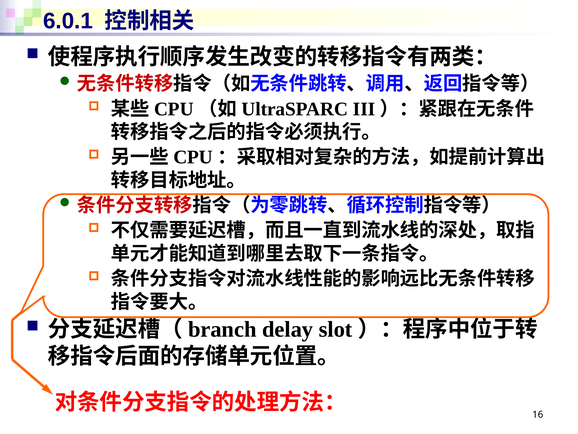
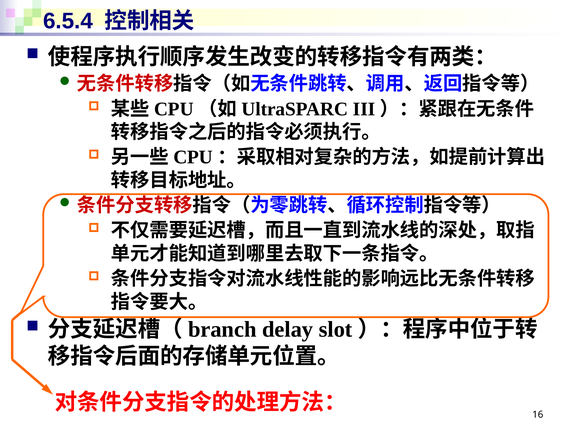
6.0.1: 6.0.1 -> 6.5.4
